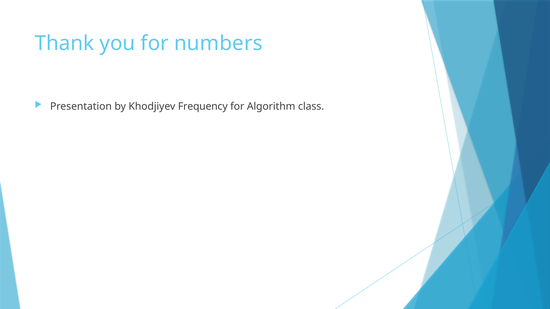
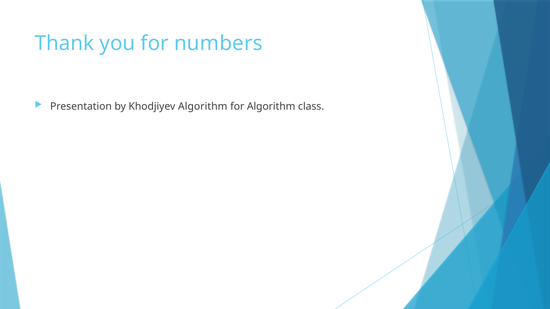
Khodjiyev Frequency: Frequency -> Algorithm
